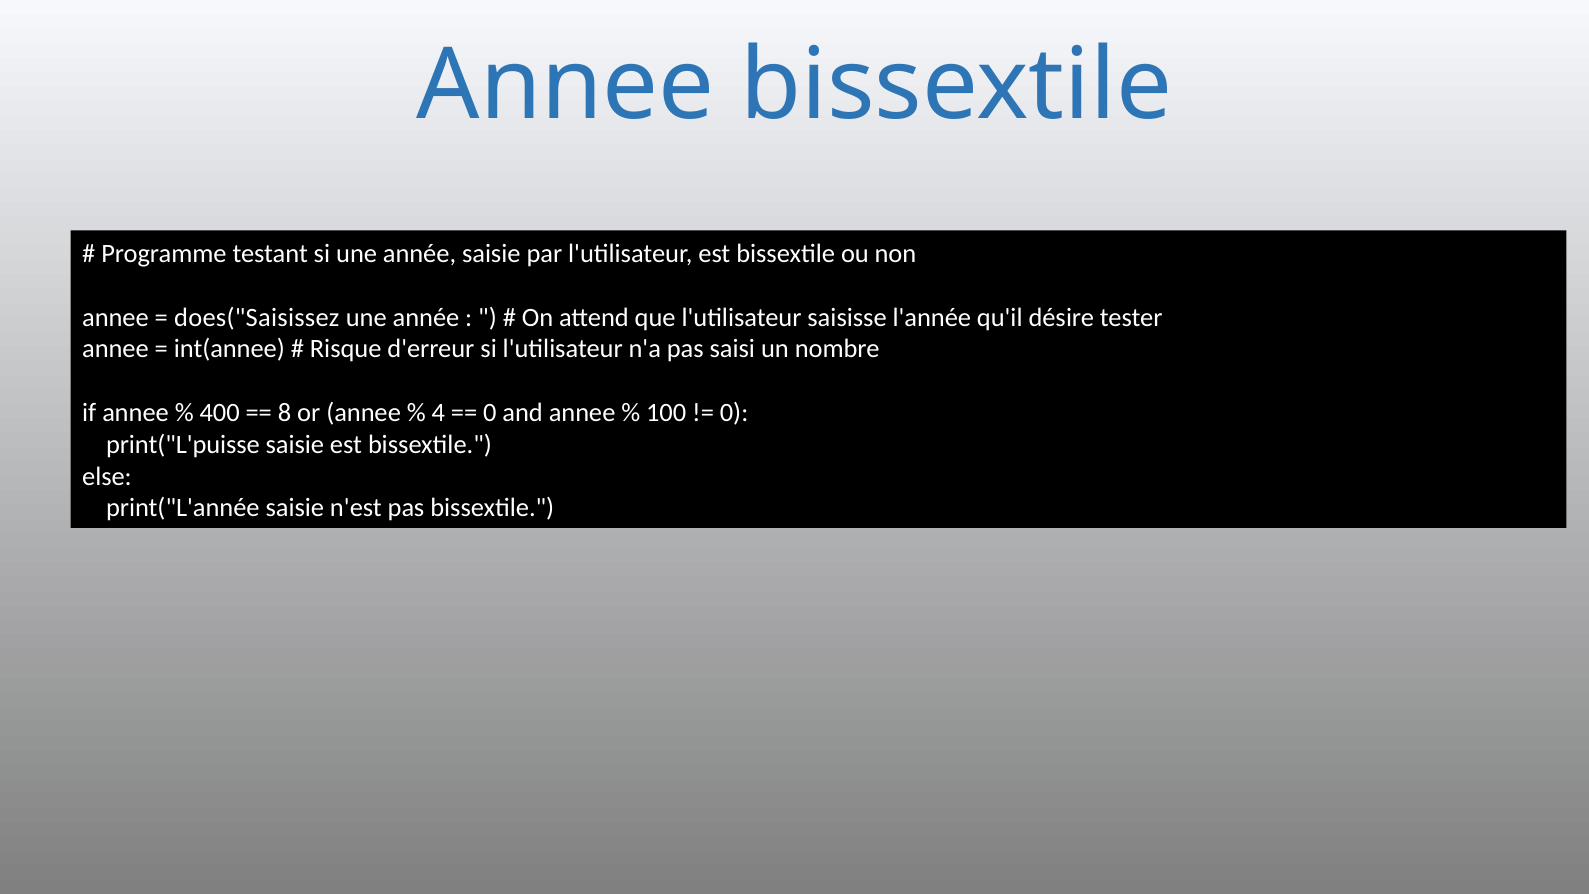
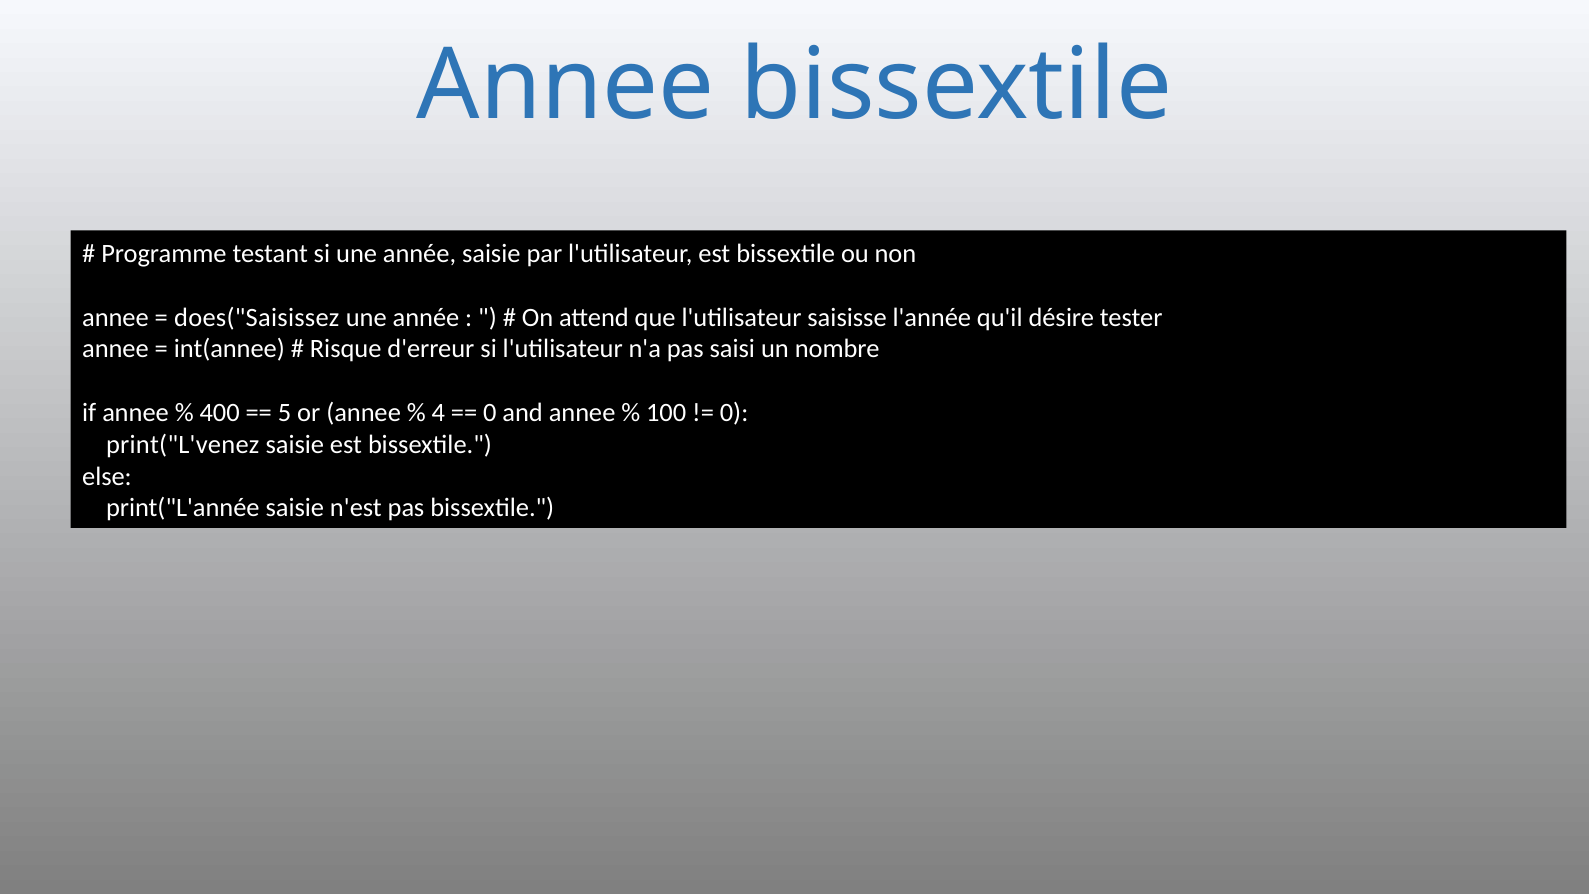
8: 8 -> 5
print("L'puisse: print("L'puisse -> print("L'venez
